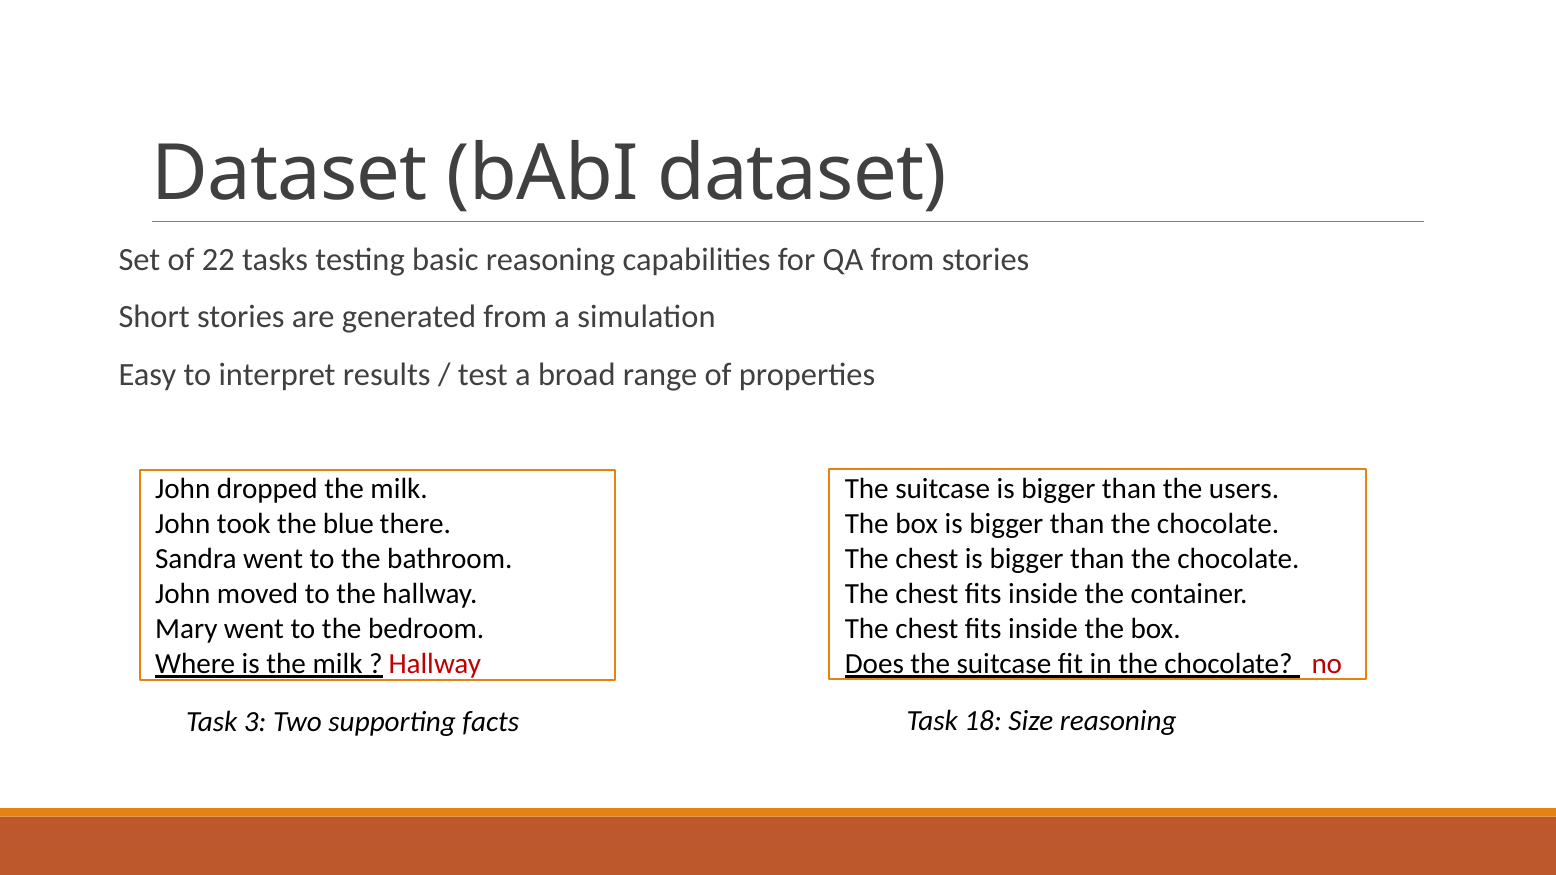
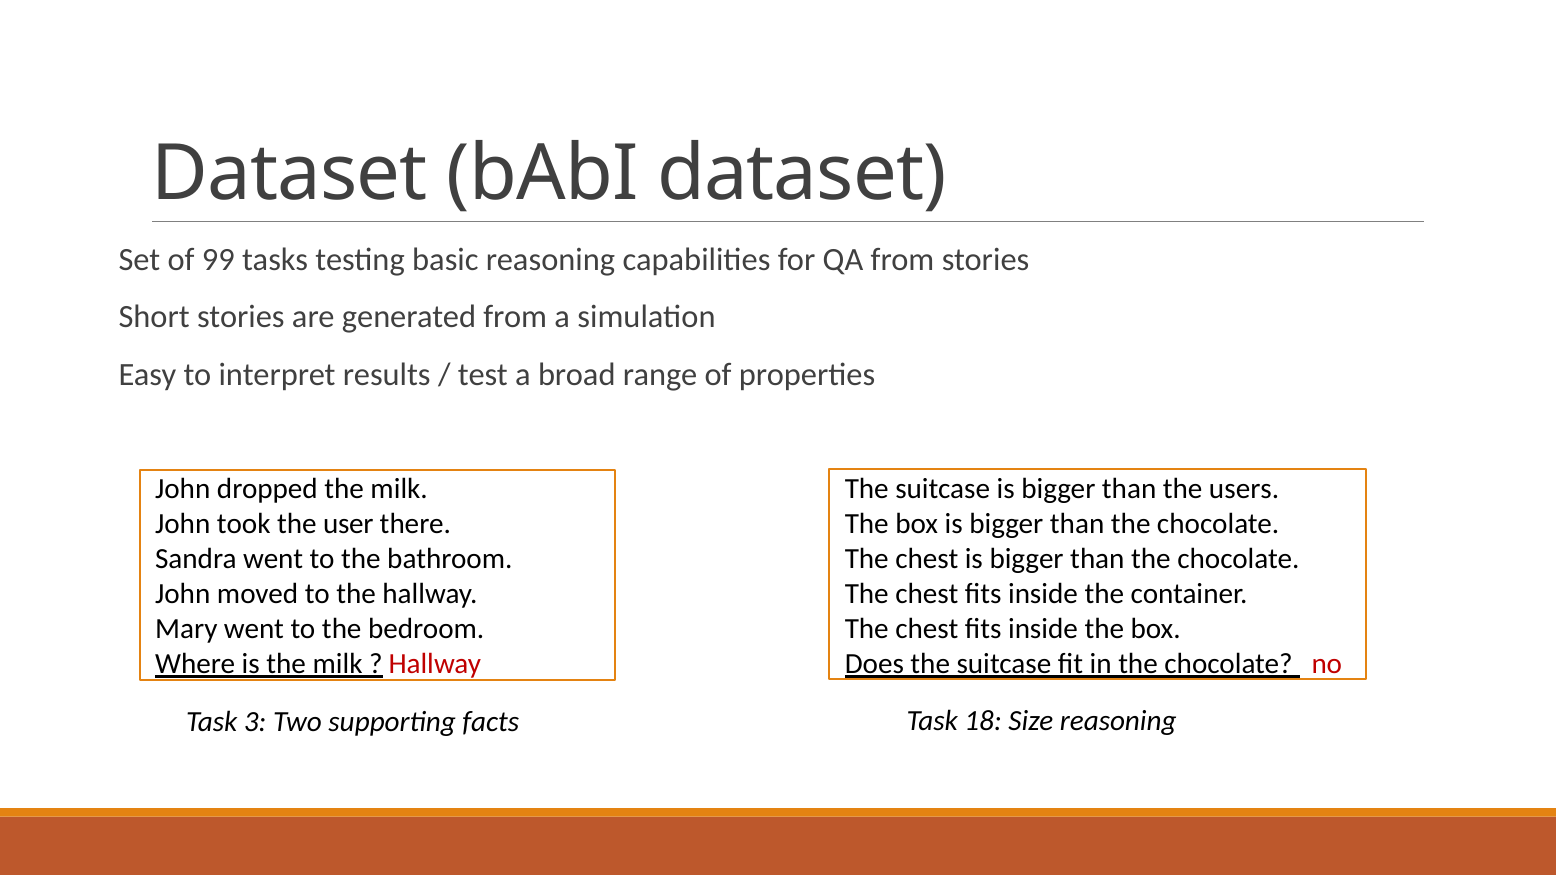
22: 22 -> 99
blue: blue -> user
